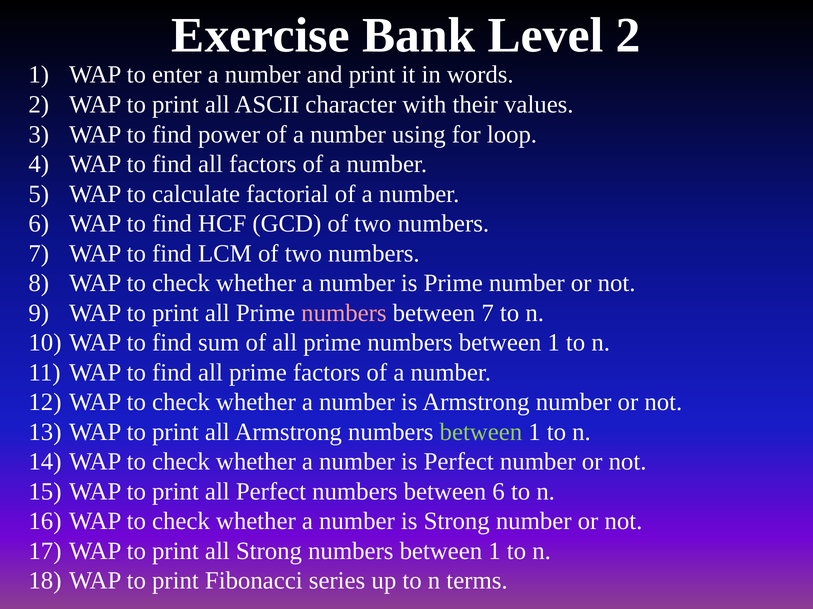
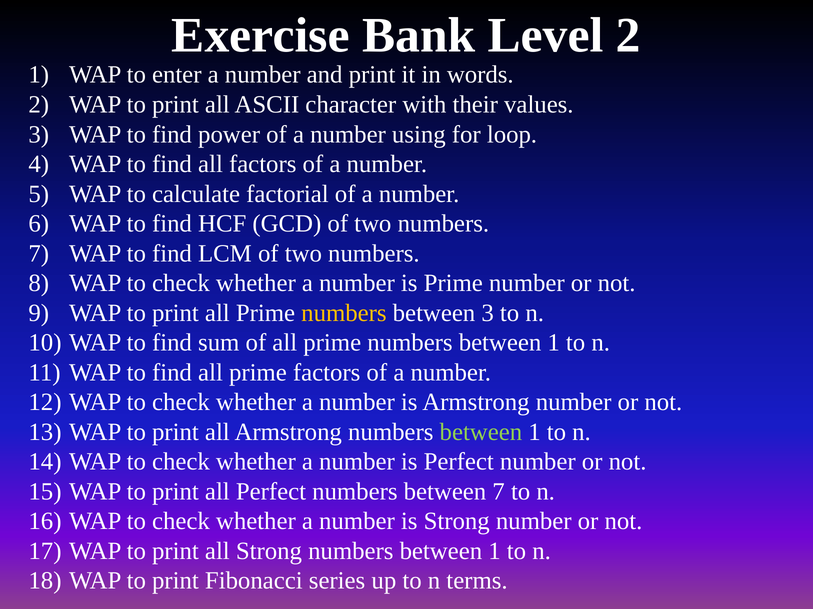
numbers at (344, 313) colour: pink -> yellow
between 7: 7 -> 3
between 6: 6 -> 7
